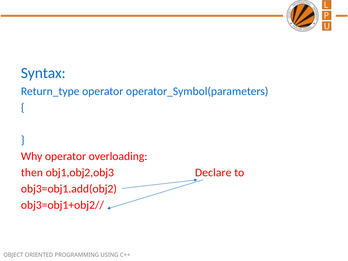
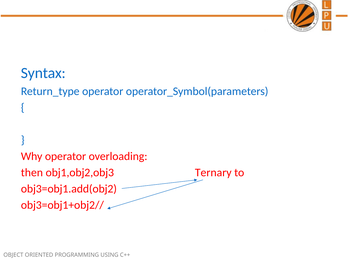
Declare: Declare -> Ternary
